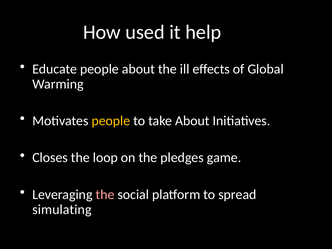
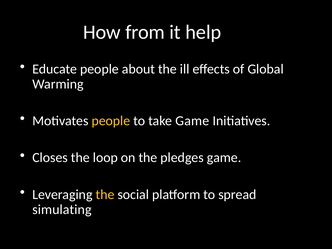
used: used -> from
take About: About -> Game
the at (105, 195) colour: pink -> yellow
